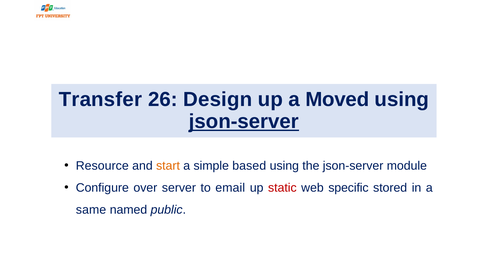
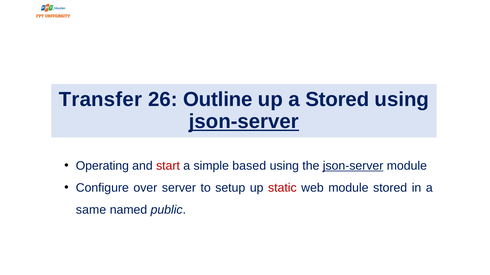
Design: Design -> Outline
a Moved: Moved -> Stored
Resource: Resource -> Operating
start colour: orange -> red
json-server at (353, 166) underline: none -> present
email: email -> setup
web specific: specific -> module
